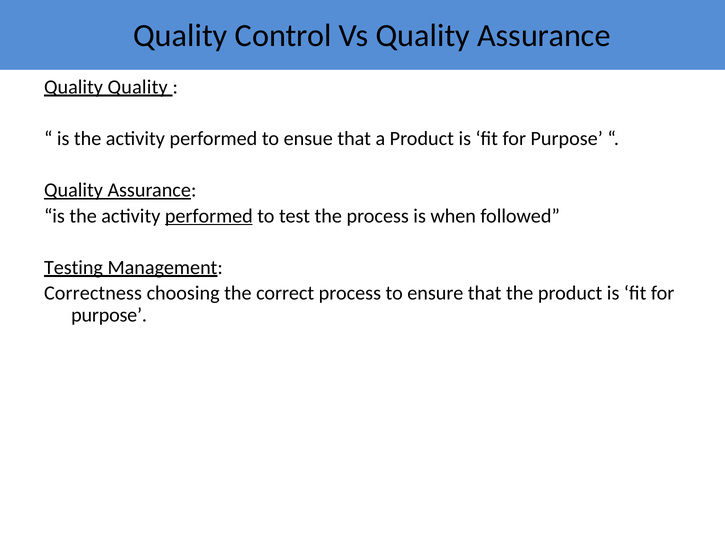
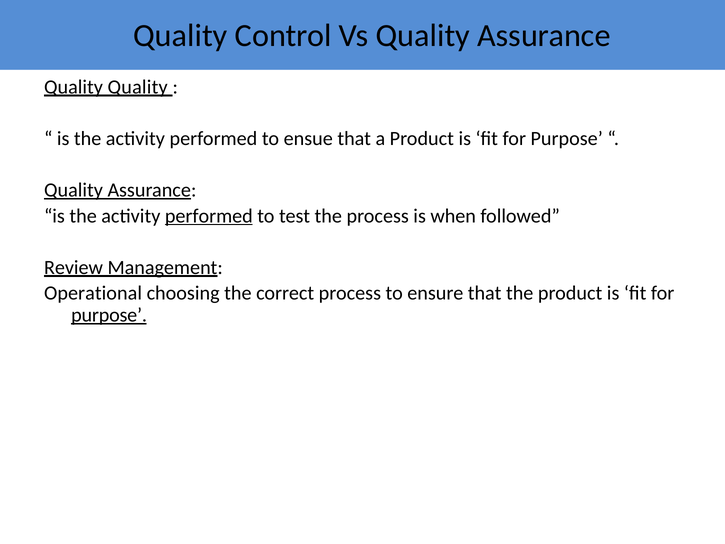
Testing: Testing -> Review
Correctness: Correctness -> Operational
purpose at (109, 315) underline: none -> present
